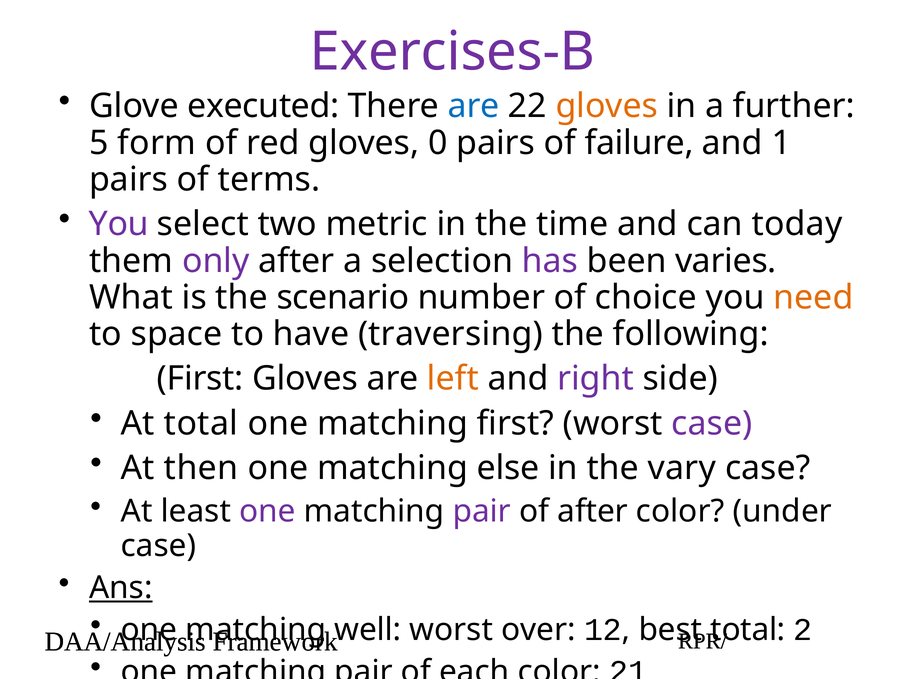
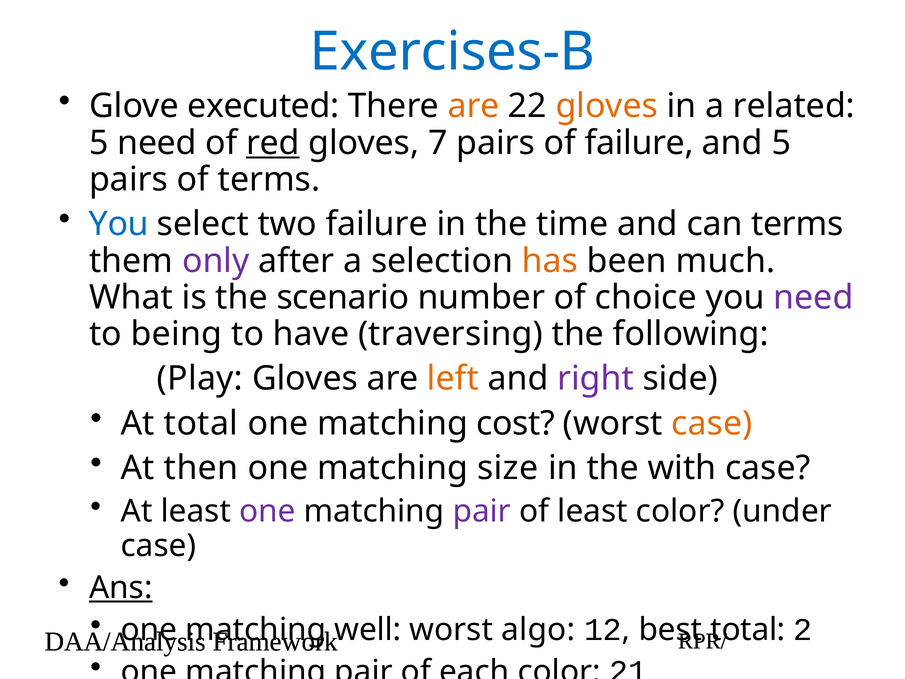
Exercises-B colour: purple -> blue
are at (474, 106) colour: blue -> orange
further: further -> related
5 form: form -> need
red underline: none -> present
0: 0 -> 7
and 1: 1 -> 5
You at (119, 224) colour: purple -> blue
two metric: metric -> failure
can today: today -> terms
has colour: purple -> orange
varies: varies -> much
need at (813, 297) colour: orange -> purple
space: space -> being
First at (200, 379): First -> Play
matching first: first -> cost
case at (712, 423) colour: purple -> orange
else: else -> size
vary: vary -> with
of after: after -> least
over: over -> algo
